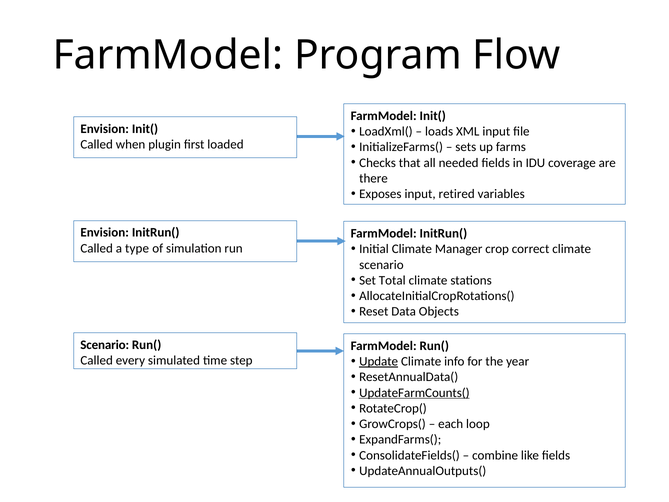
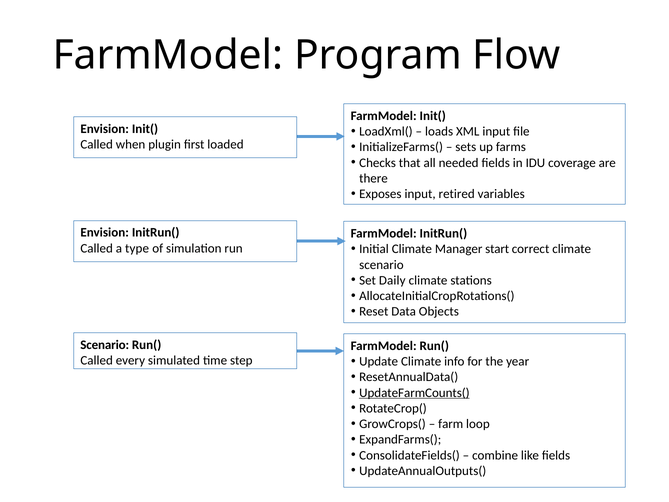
crop: crop -> start
Total: Total -> Daily
Update underline: present -> none
each: each -> farm
